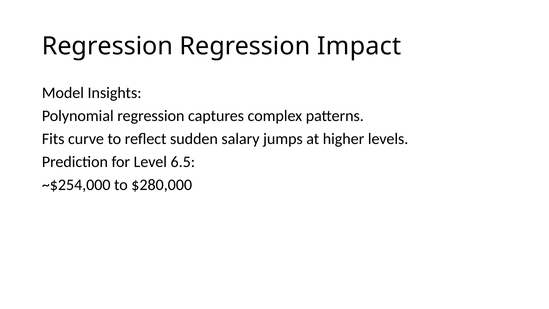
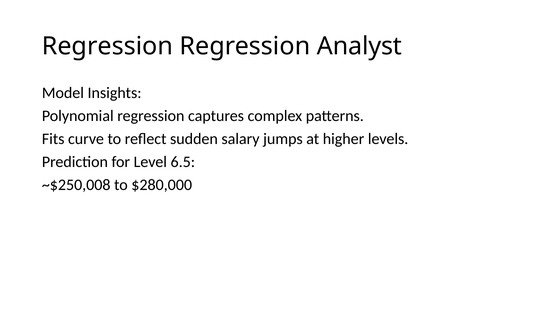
Impact: Impact -> Analyst
~$254,000: ~$254,000 -> ~$250,008
